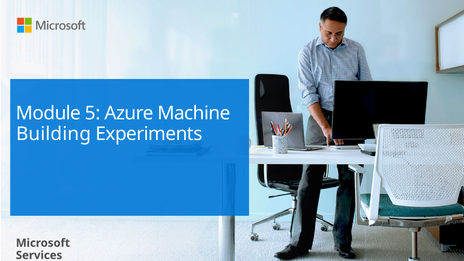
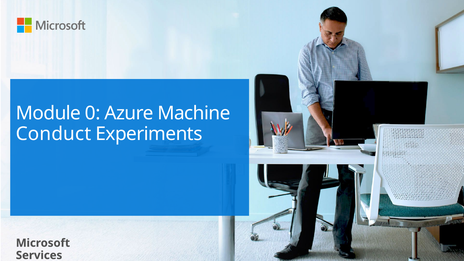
5: 5 -> 0
Building: Building -> Conduct
